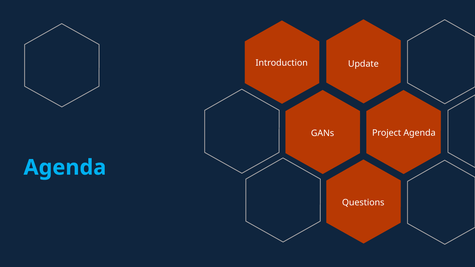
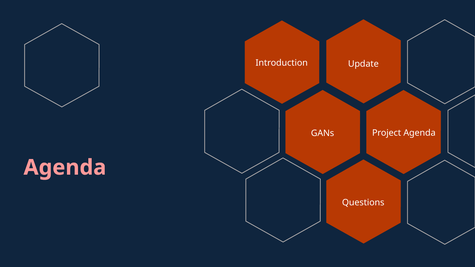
Agenda at (65, 168) colour: light blue -> pink
